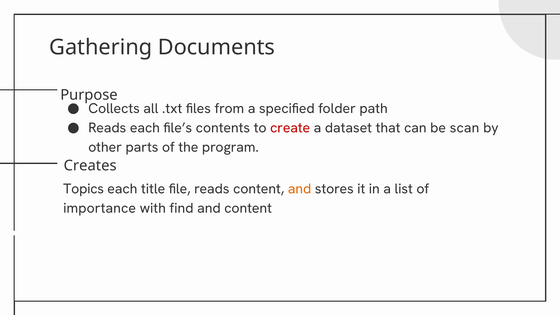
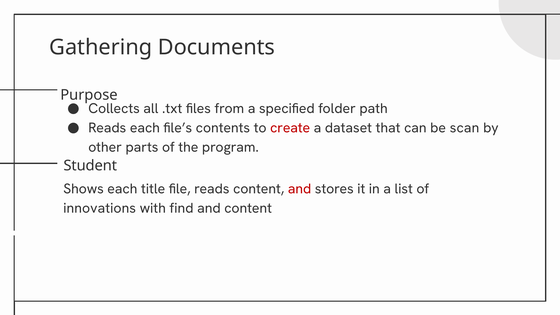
Creates: Creates -> Student
Topics: Topics -> Shows
and at (300, 189) colour: orange -> red
importance: importance -> innovations
